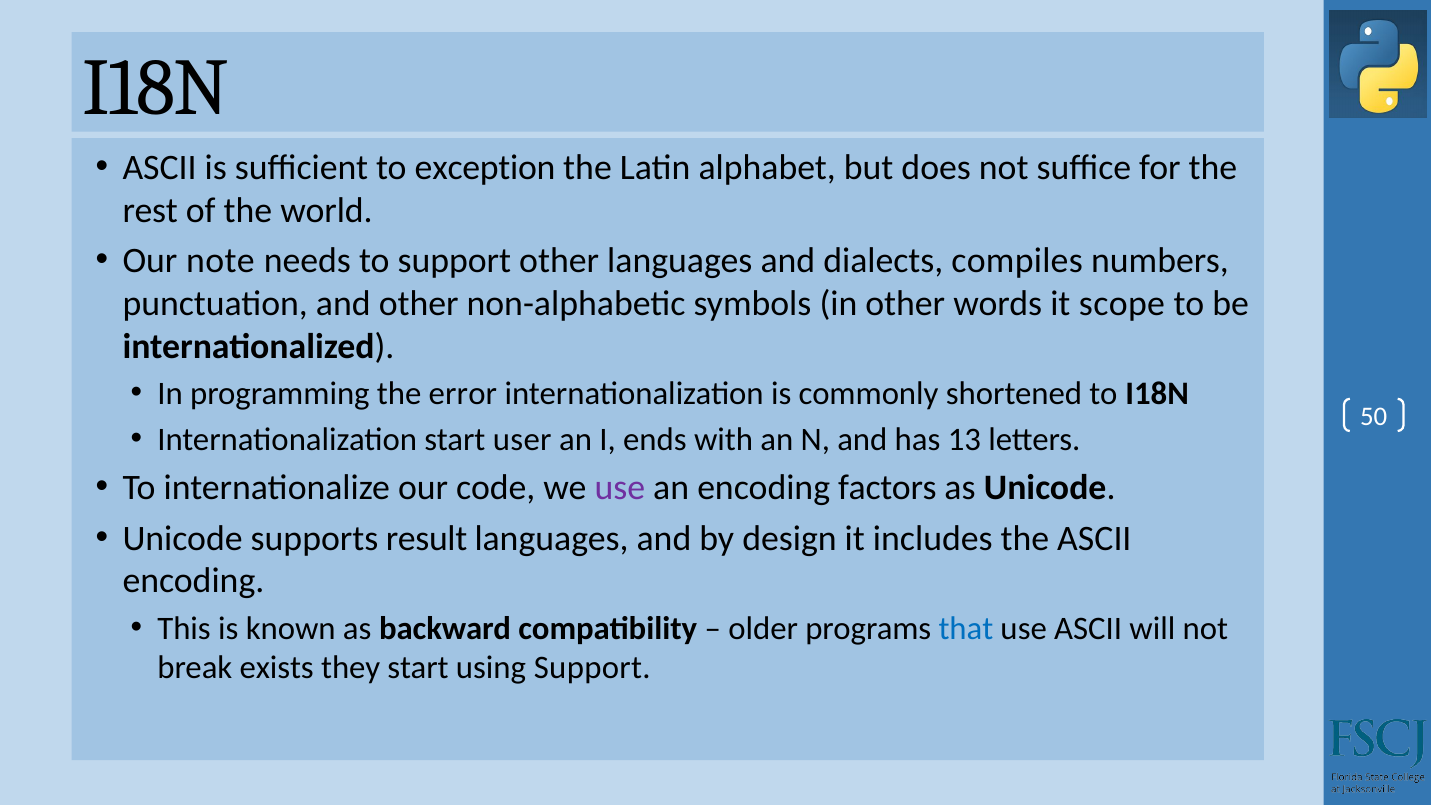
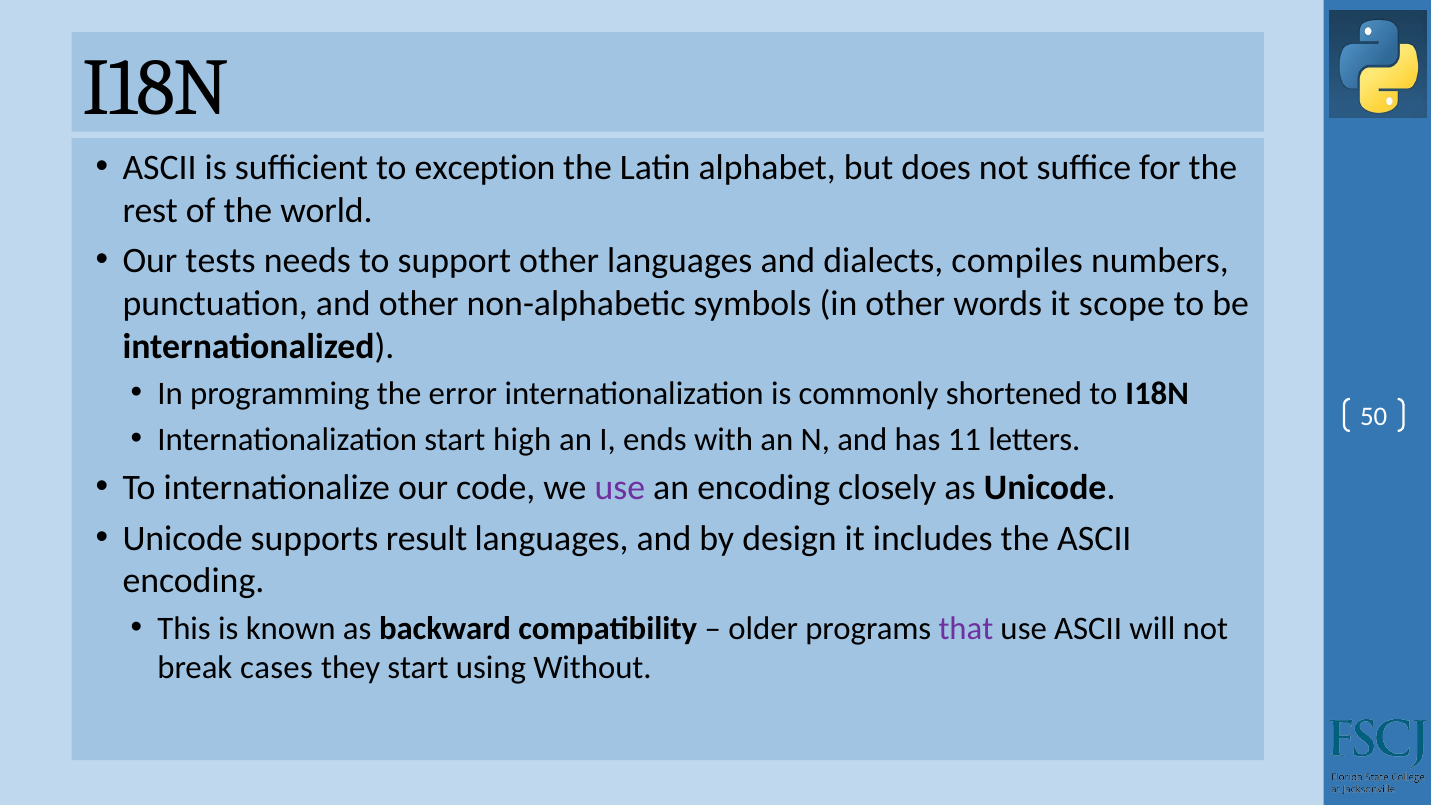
note: note -> tests
user: user -> high
13: 13 -> 11
factors: factors -> closely
that colour: blue -> purple
exists: exists -> cases
using Support: Support -> Without
